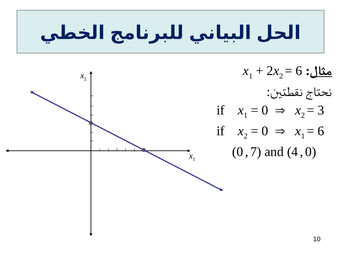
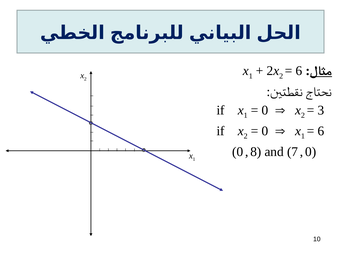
7: 7 -> 8
4: 4 -> 7
